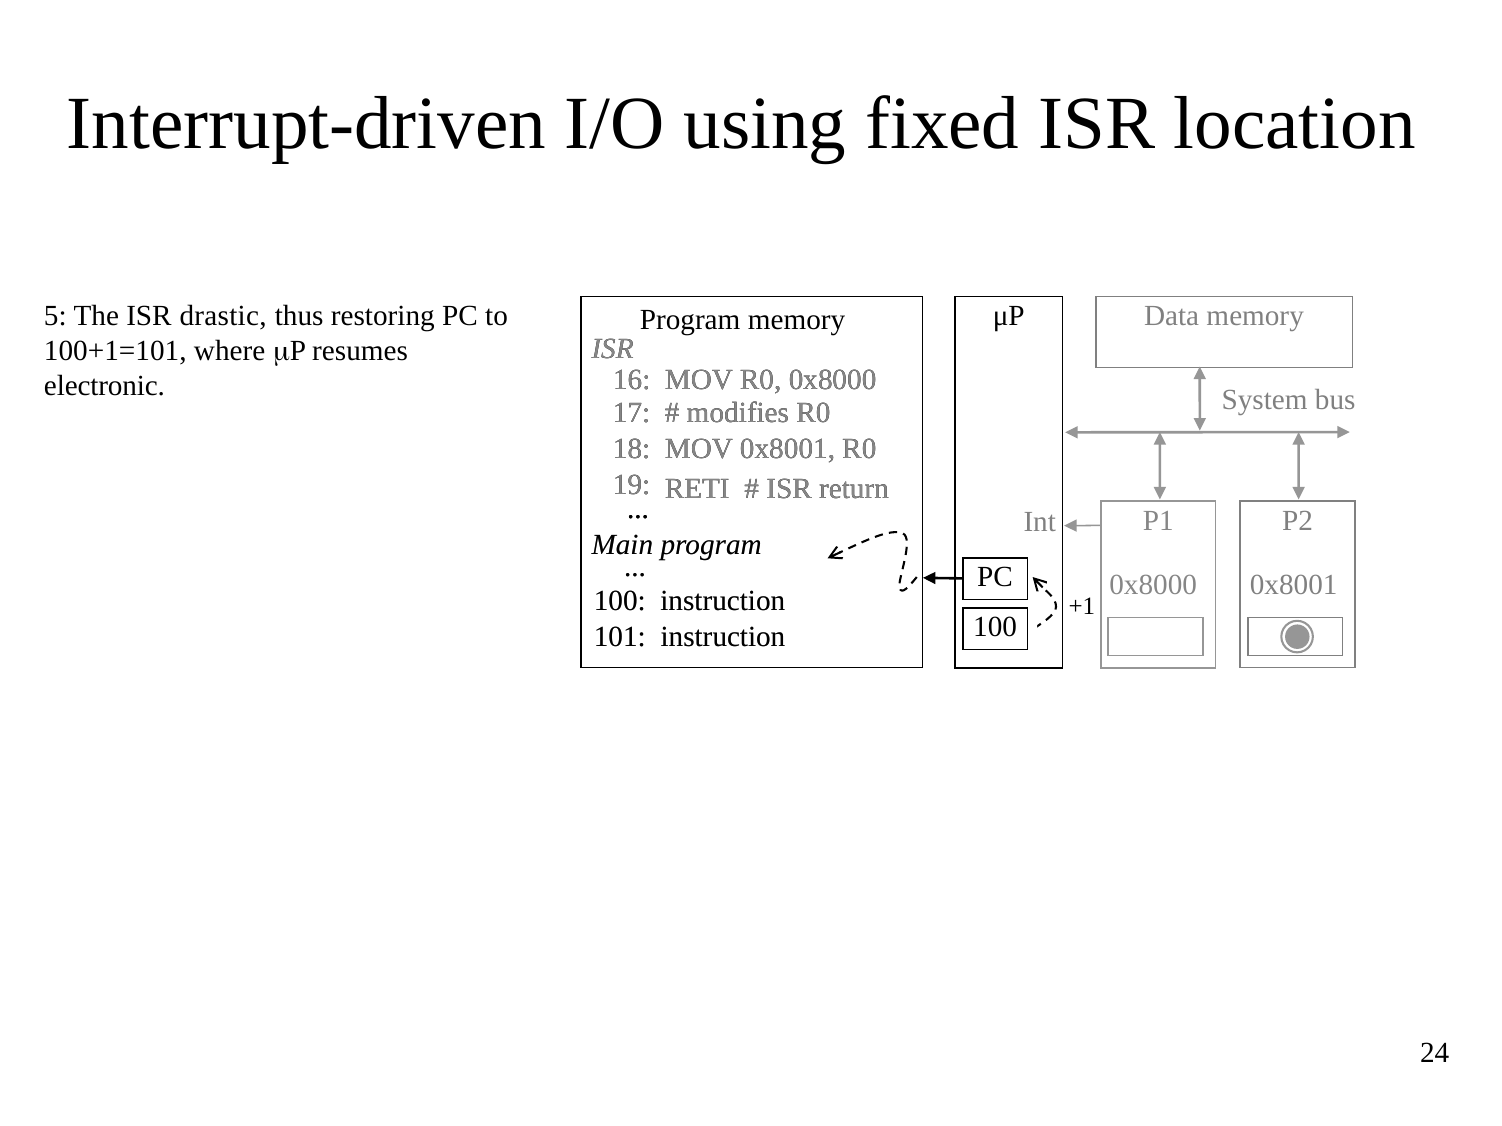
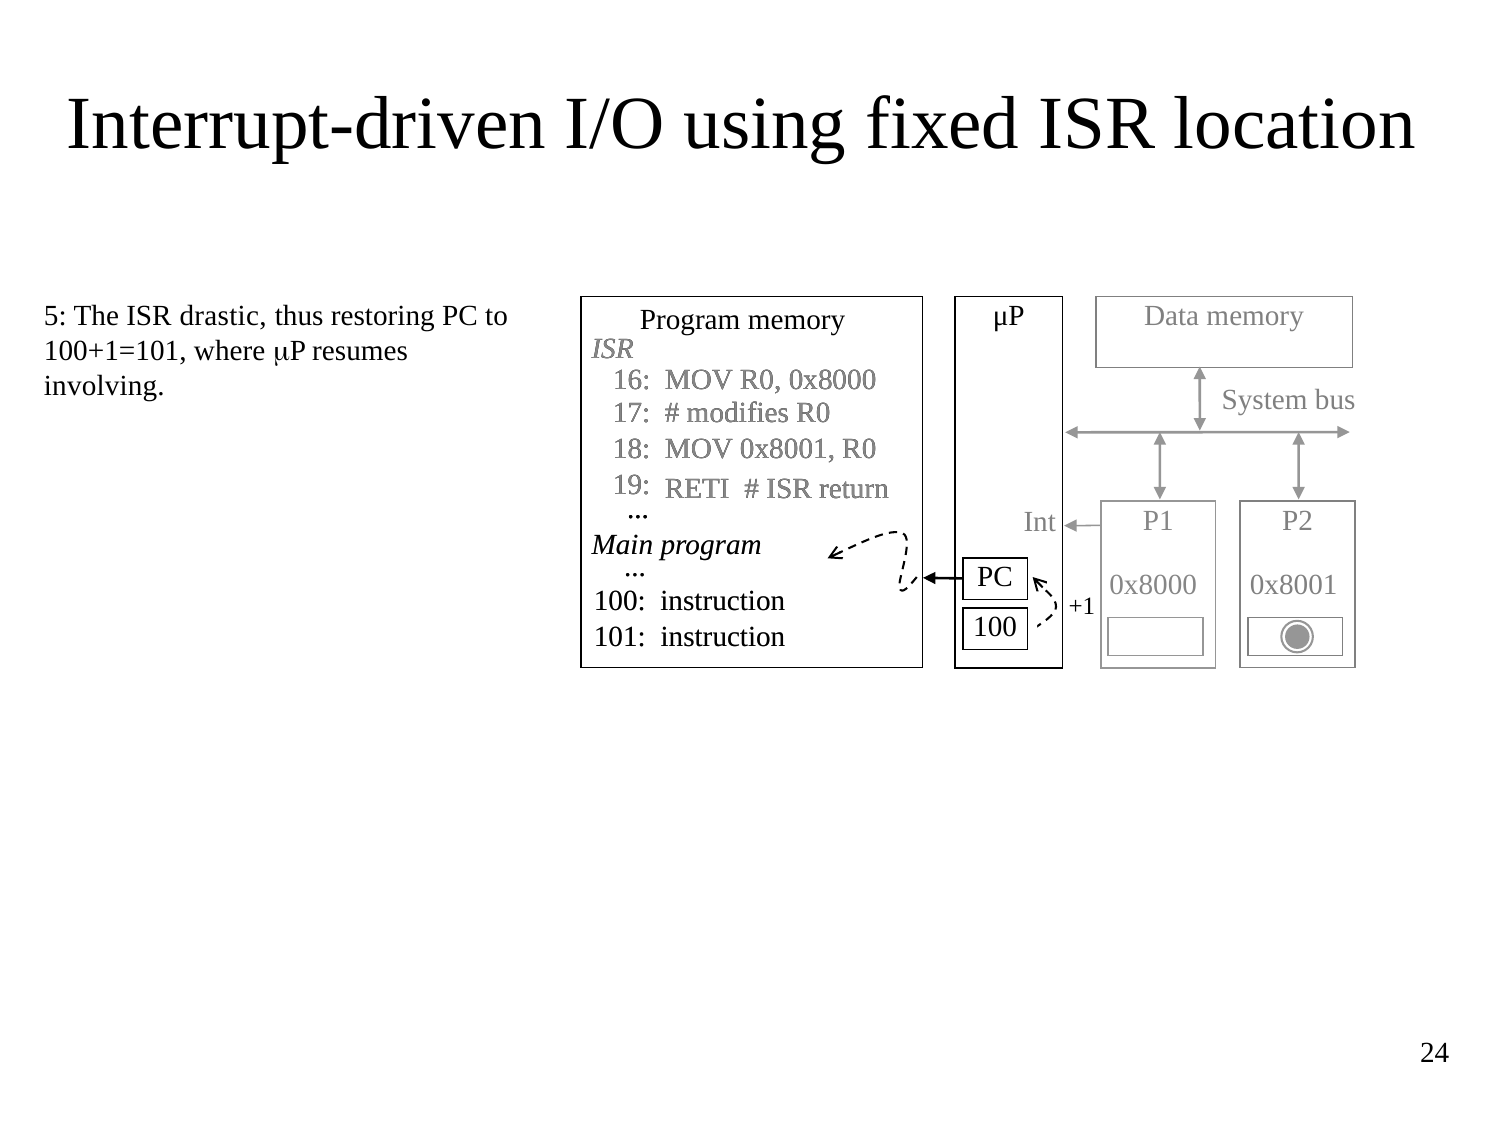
electronic: electronic -> involving
